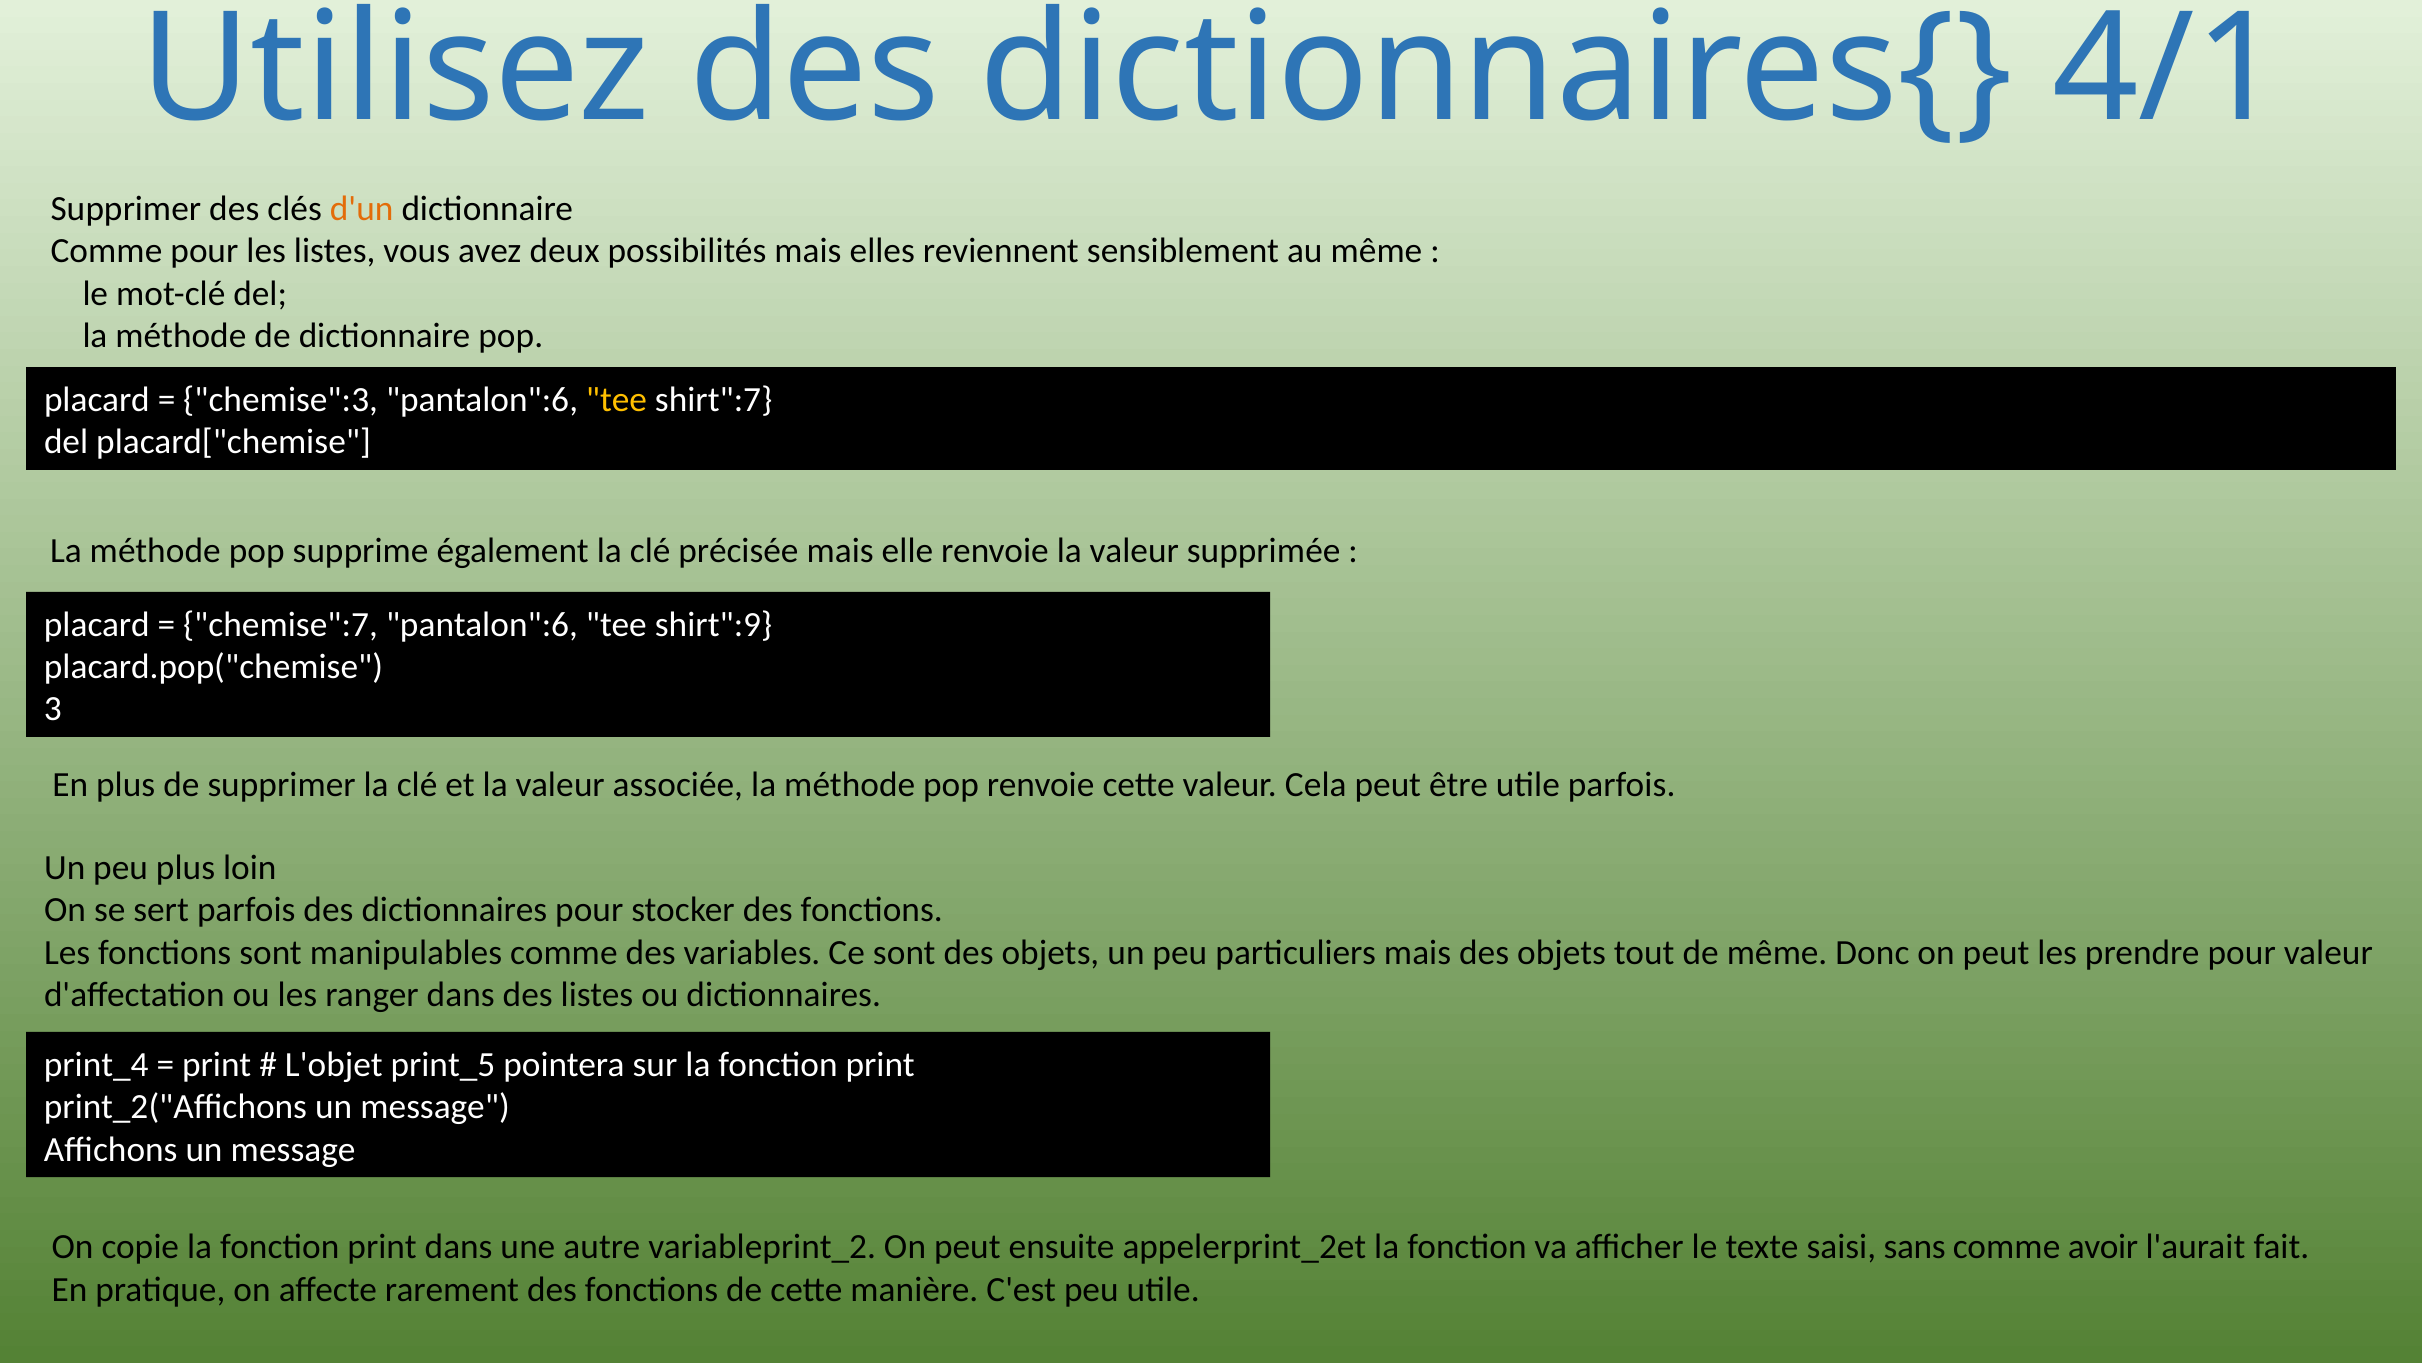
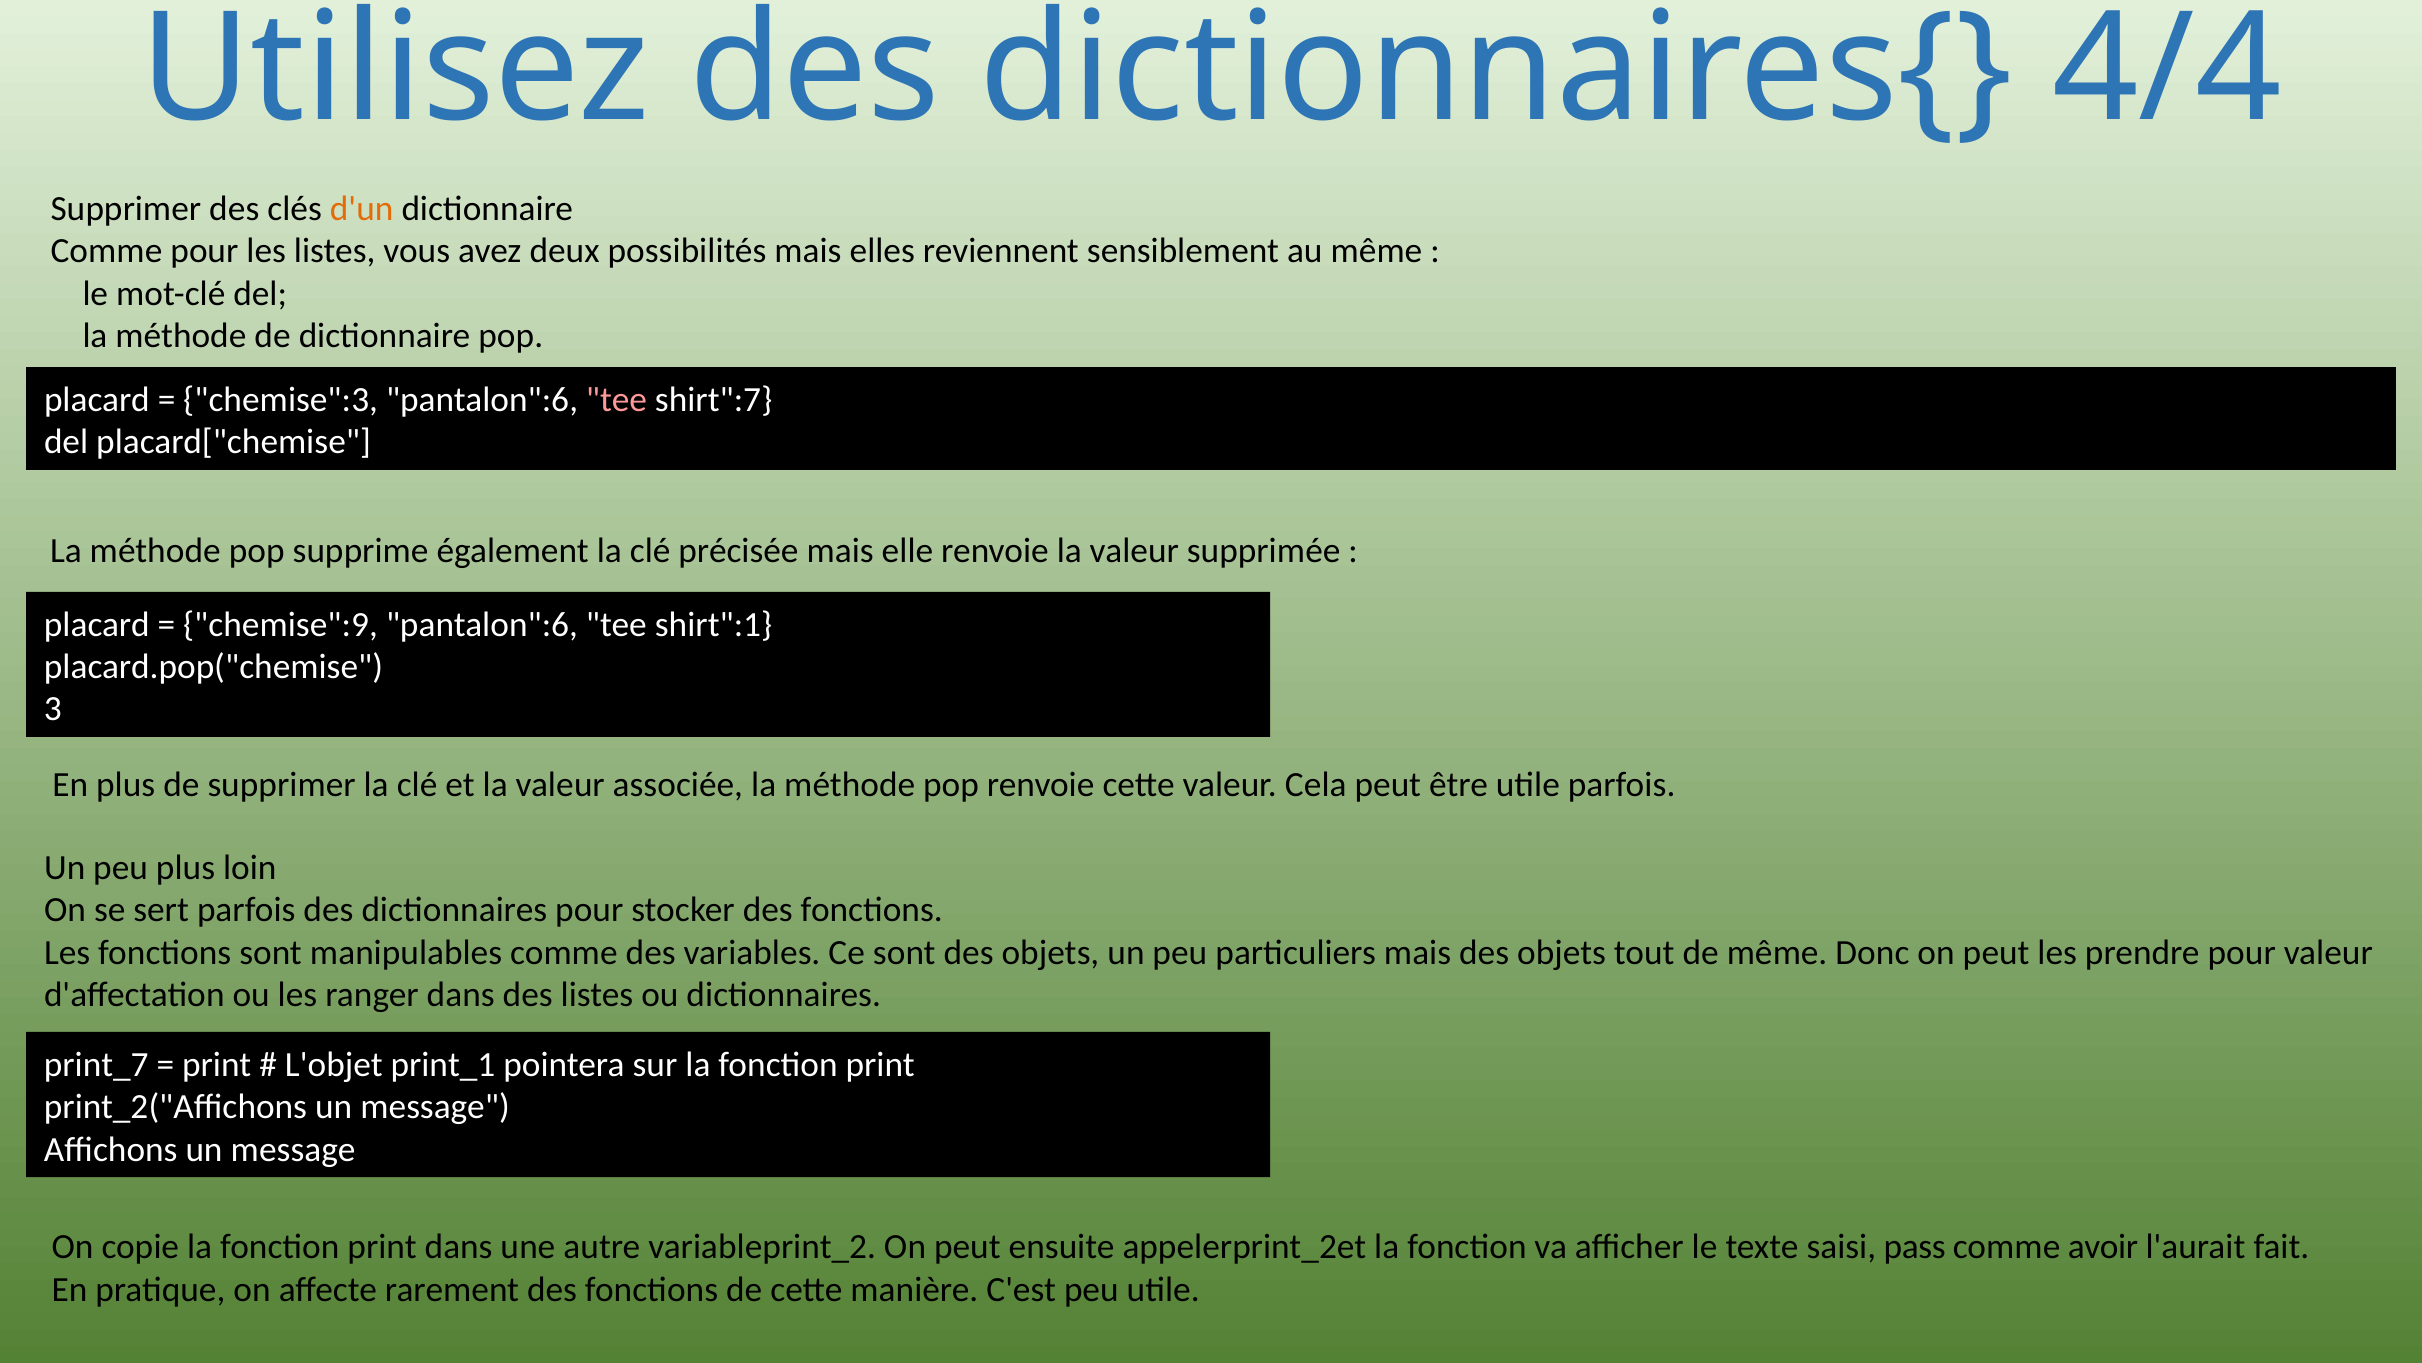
4/1: 4/1 -> 4/4
tee at (616, 400) colour: yellow -> pink
chemise":7: chemise":7 -> chemise":9
shirt":9: shirt":9 -> shirt":1
print_4: print_4 -> print_7
print_5: print_5 -> print_1
sans: sans -> pass
